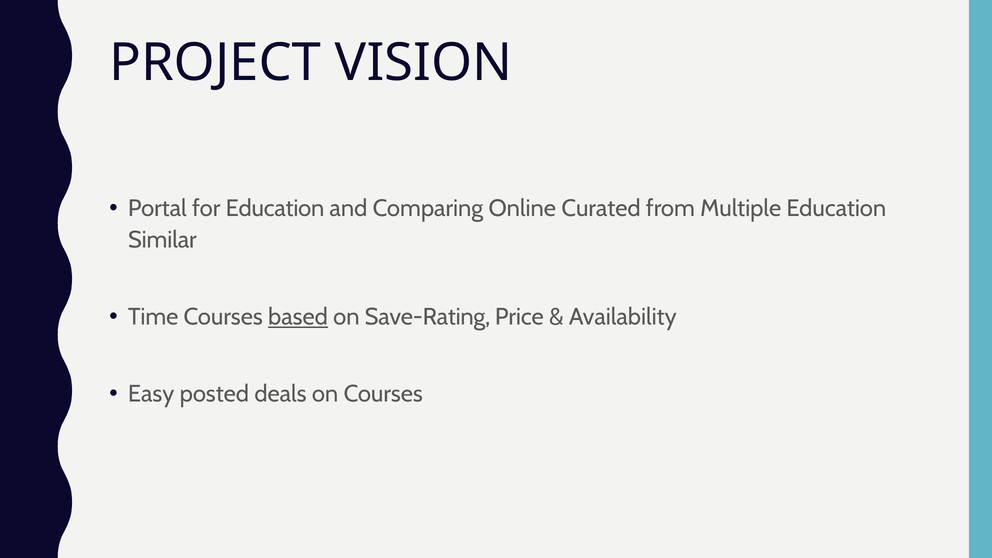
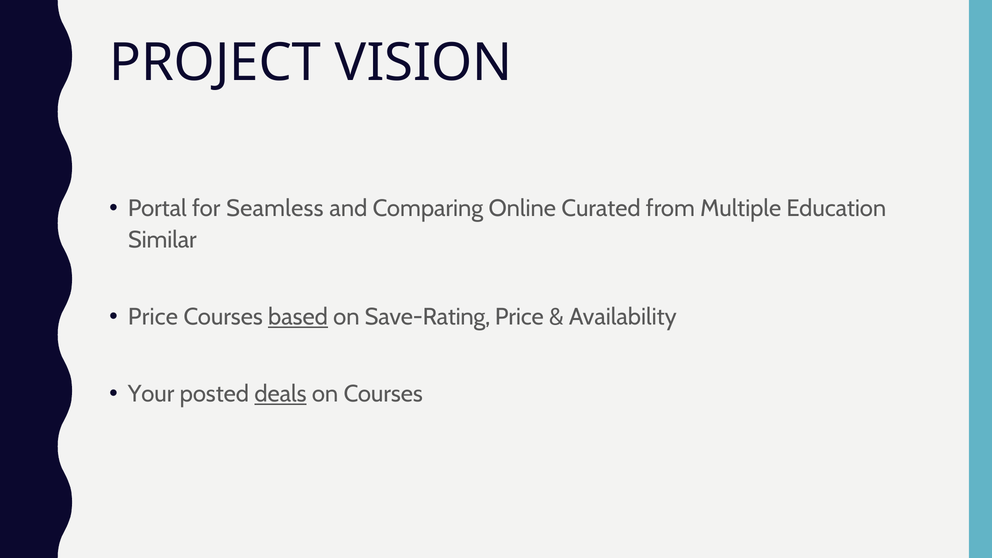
for Education: Education -> Seamless
Time at (153, 317): Time -> Price
Easy: Easy -> Your
deals underline: none -> present
